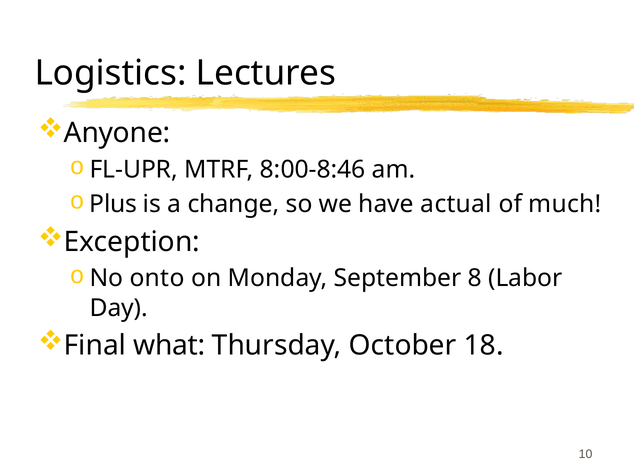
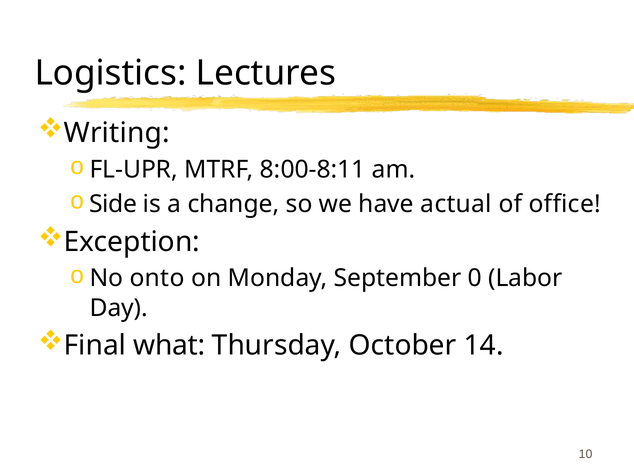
Anyone: Anyone -> Writing
8:00-8:46: 8:00-8:46 -> 8:00-8:11
Plus: Plus -> Side
much: much -> office
8: 8 -> 0
18: 18 -> 14
